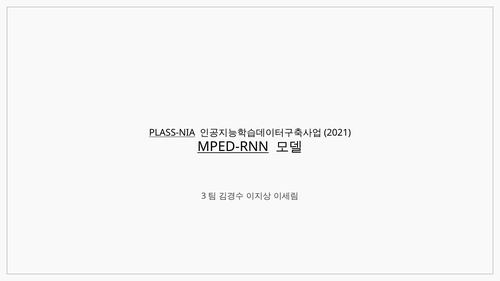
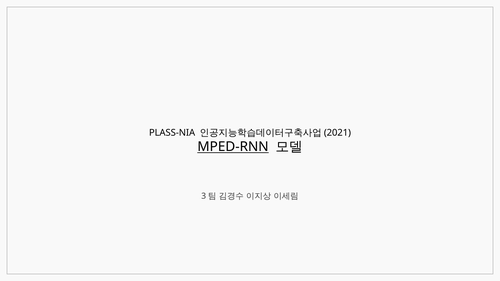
PLASS-NIA underline: present -> none
